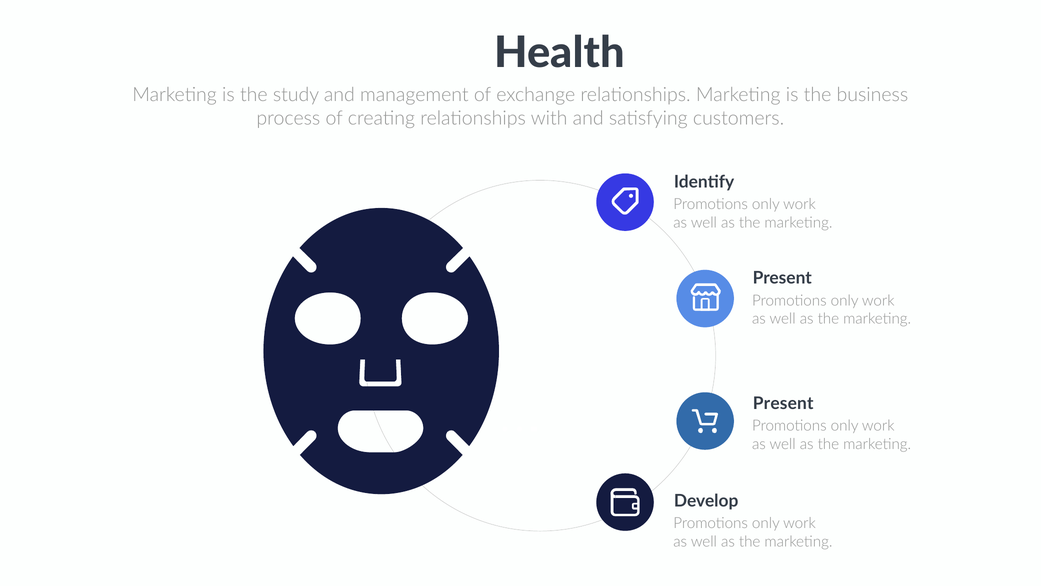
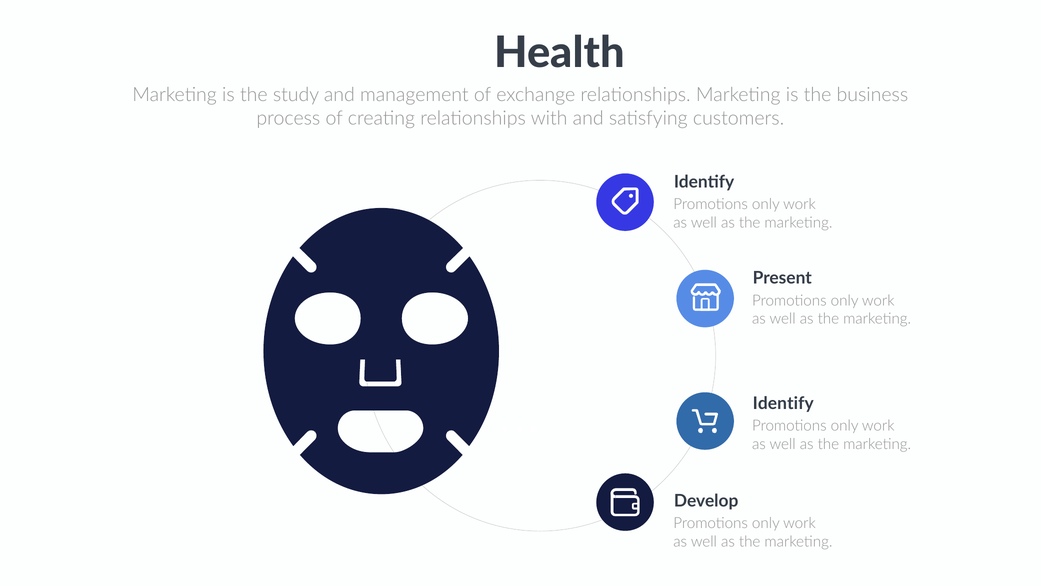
Present at (783, 403): Present -> Identify
